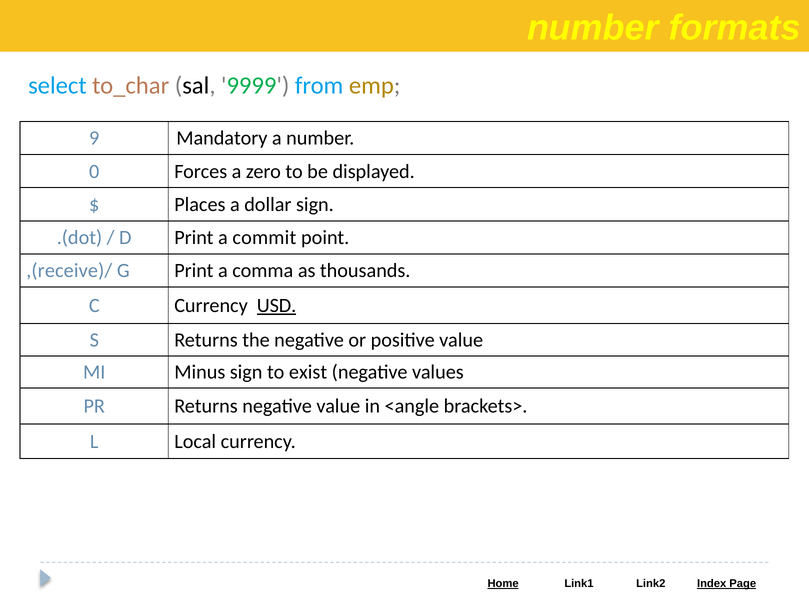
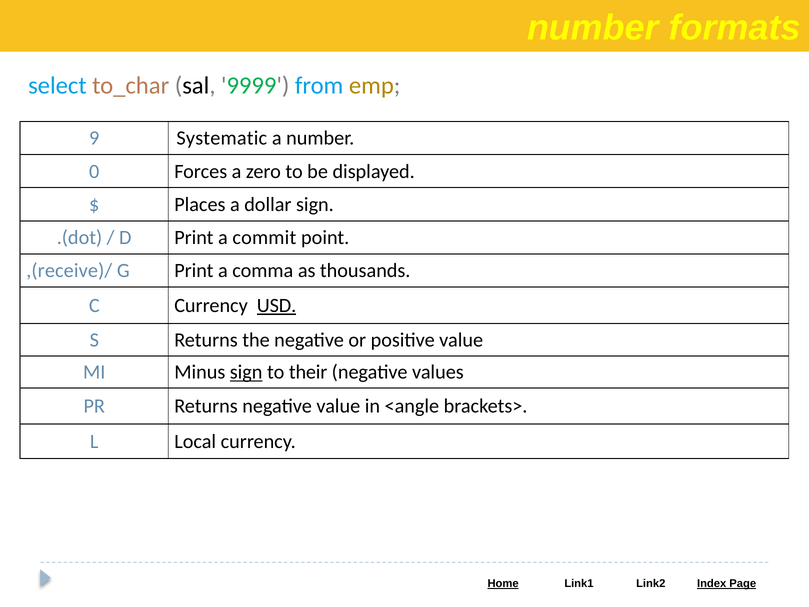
Mandatory: Mandatory -> Systematic
sign at (246, 372) underline: none -> present
exist: exist -> their
